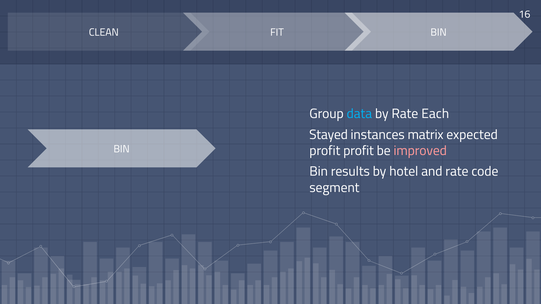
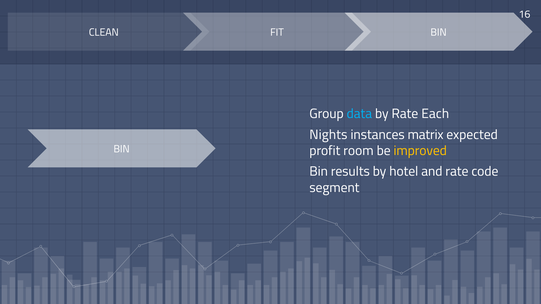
Stayed: Stayed -> Nights
profit profit: profit -> room
improved colour: pink -> yellow
